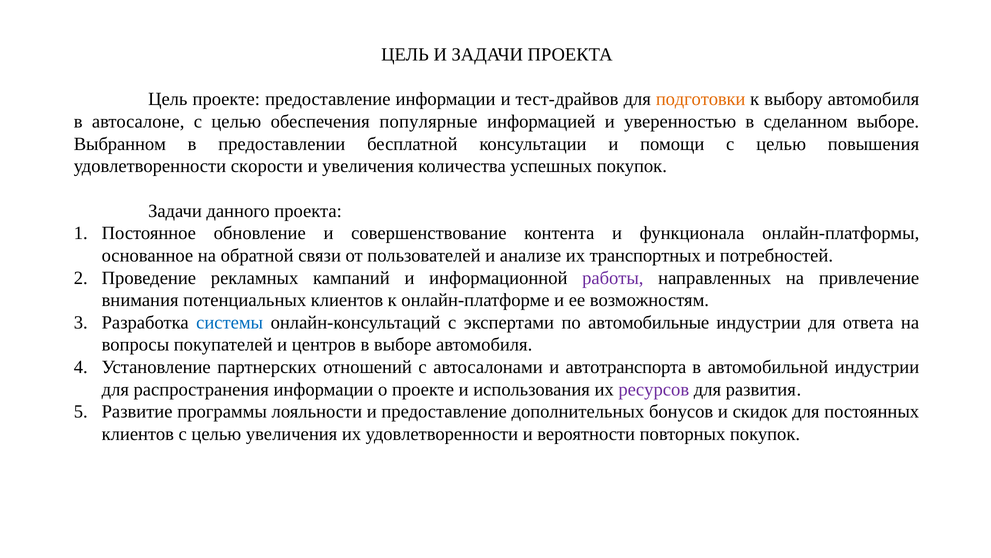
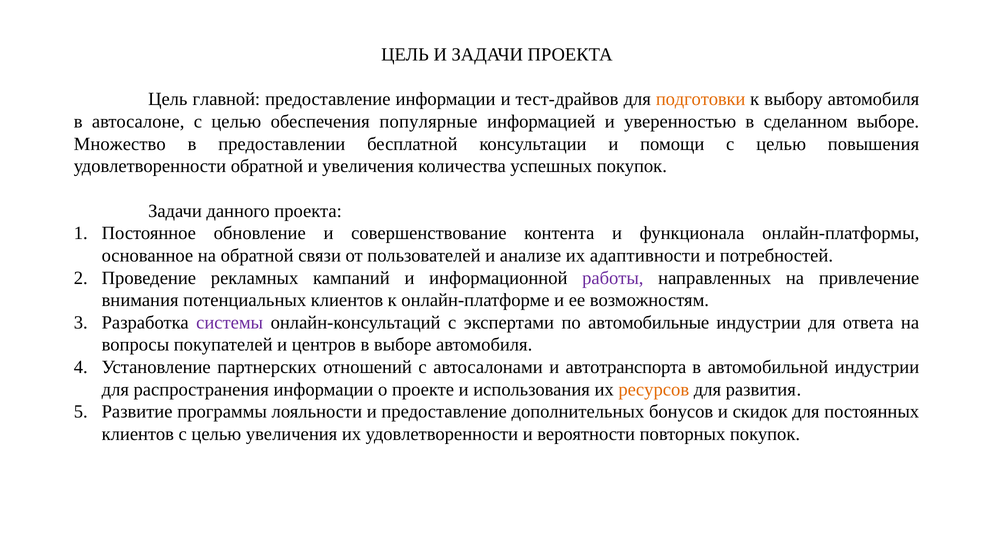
Цель проекте: проекте -> главной
Выбранном: Выбранном -> Множество
удовлетворенности скорости: скорости -> обратной
транспортных: транспортных -> адаптивности
системы colour: blue -> purple
ресурсов colour: purple -> orange
